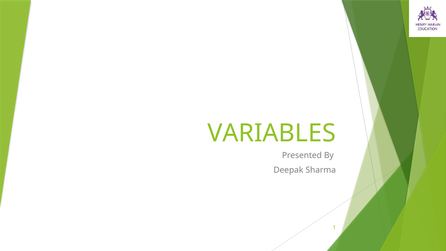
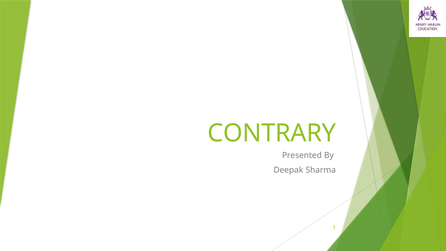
VARIABLES: VARIABLES -> CONTRARY
